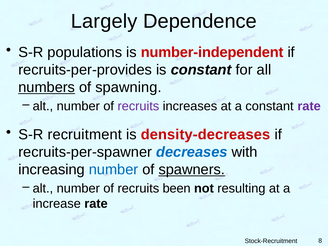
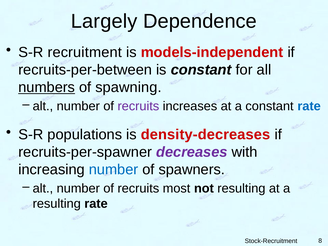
populations: populations -> recruitment
number-independent: number-independent -> models-independent
recruits-per-provides: recruits-per-provides -> recruits-per-between
rate at (309, 106) colour: purple -> blue
recruitment: recruitment -> populations
decreases colour: blue -> purple
spawners underline: present -> none
been: been -> most
increase at (57, 204): increase -> resulting
